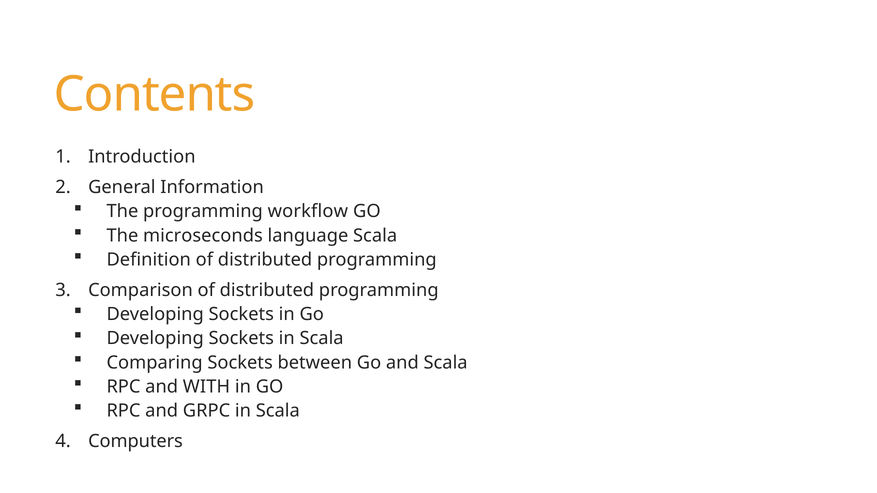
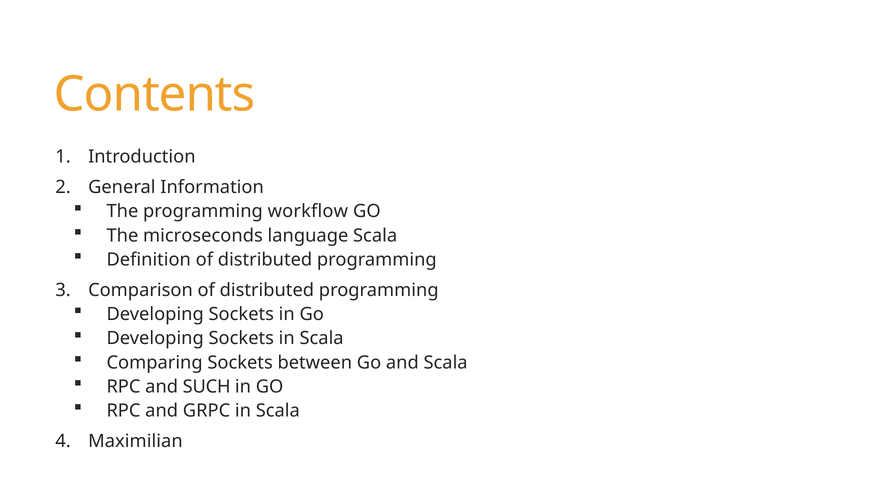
WITH: WITH -> SUCH
Computers: Computers -> Maximilian
